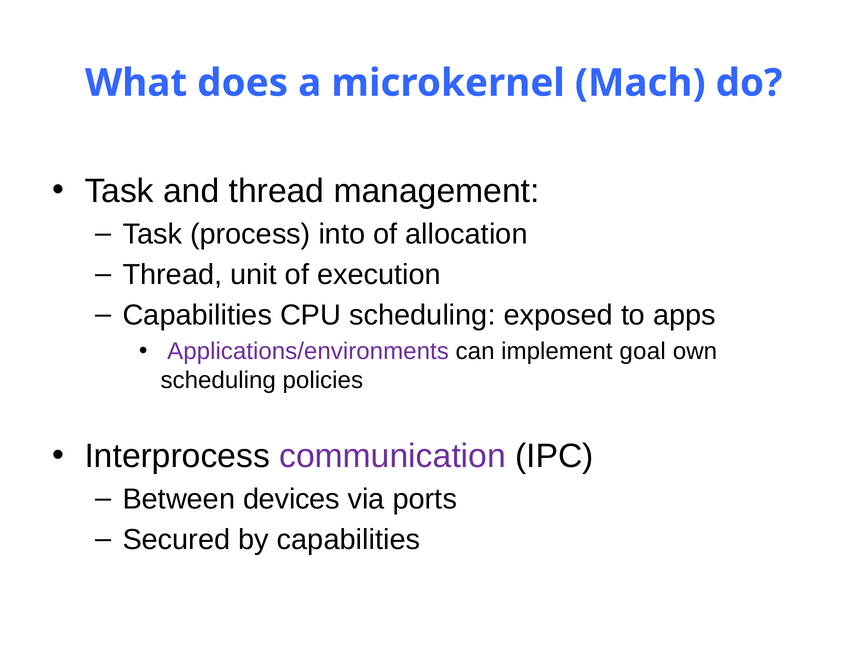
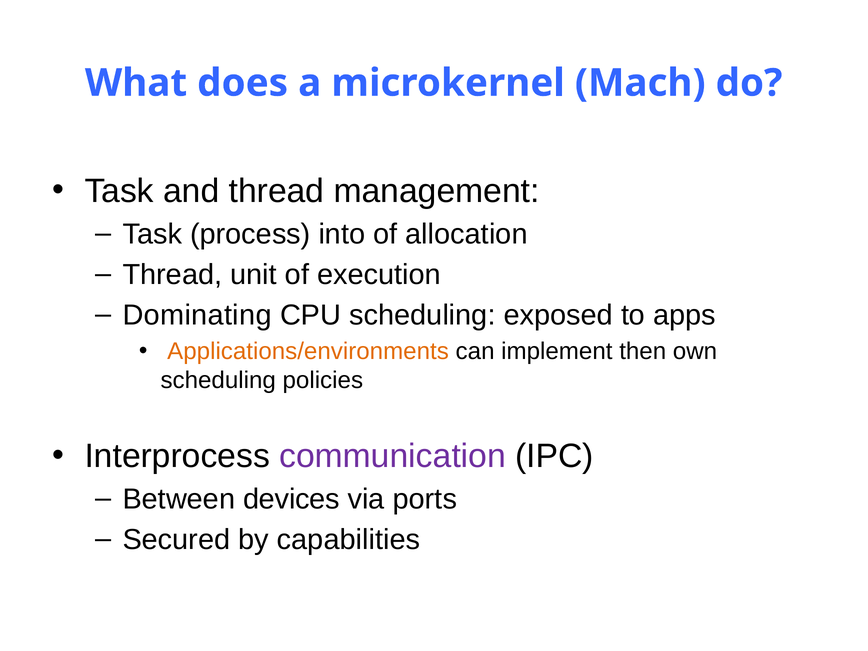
Capabilities at (197, 315): Capabilities -> Dominating
Applications/environments colour: purple -> orange
goal: goal -> then
